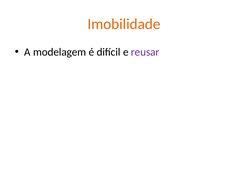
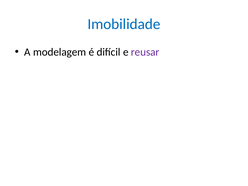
Imobilidade colour: orange -> blue
